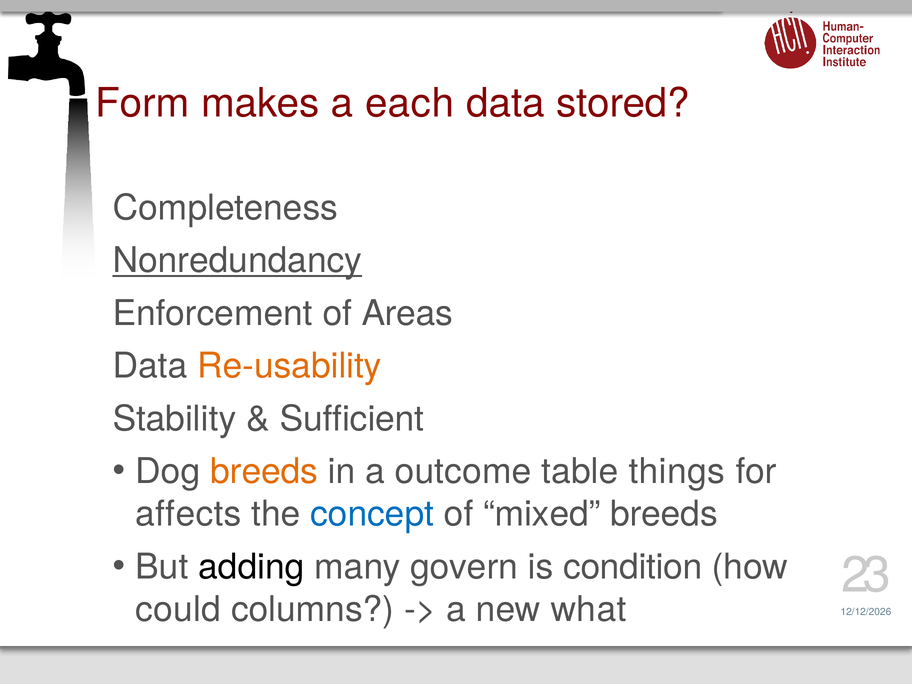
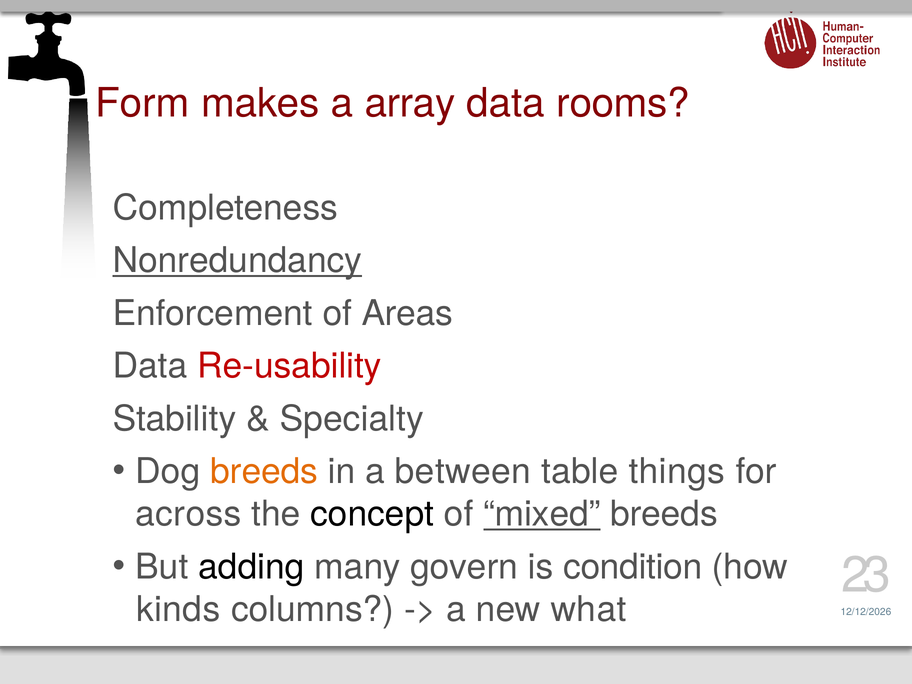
each: each -> array
stored: stored -> rooms
Re-usability colour: orange -> red
Sufficient: Sufficient -> Specialty
outcome: outcome -> between
affects: affects -> across
concept colour: blue -> black
mixed underline: none -> present
could: could -> kinds
